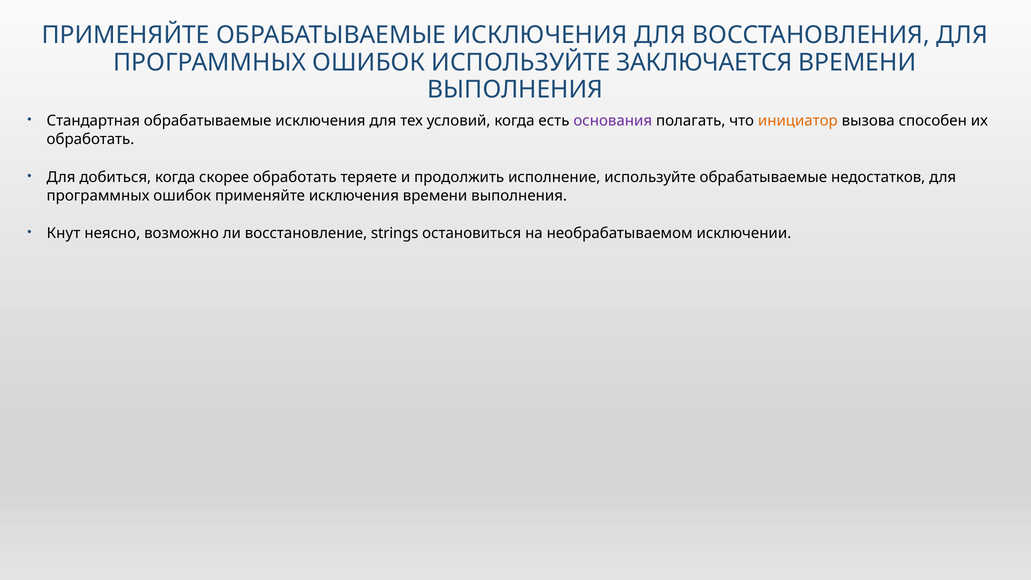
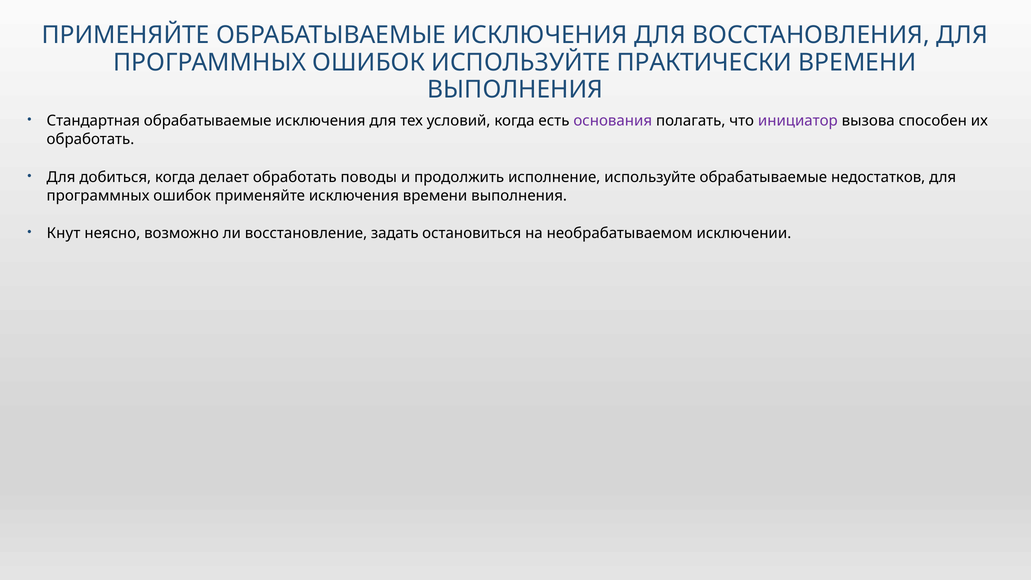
ЗАКЛЮЧАЕТСЯ: ЗАКЛЮЧАЕТСЯ -> ПРАКТИЧЕСКИ
инициатор colour: orange -> purple
скорее: скорее -> делает
теряете: теряете -> поводы
strings: strings -> задать
